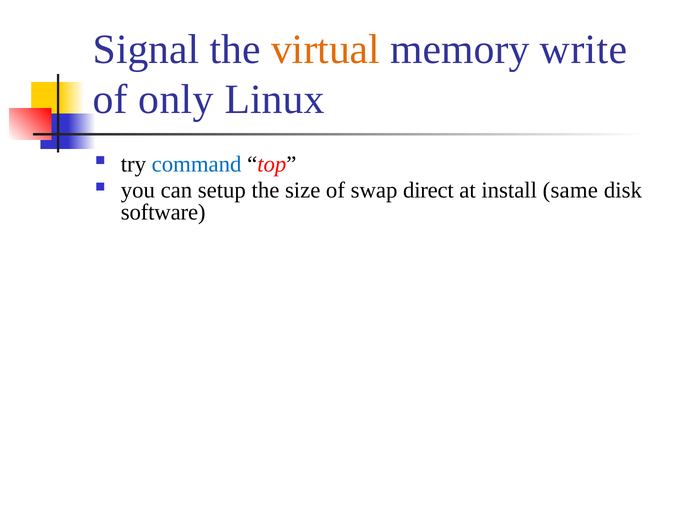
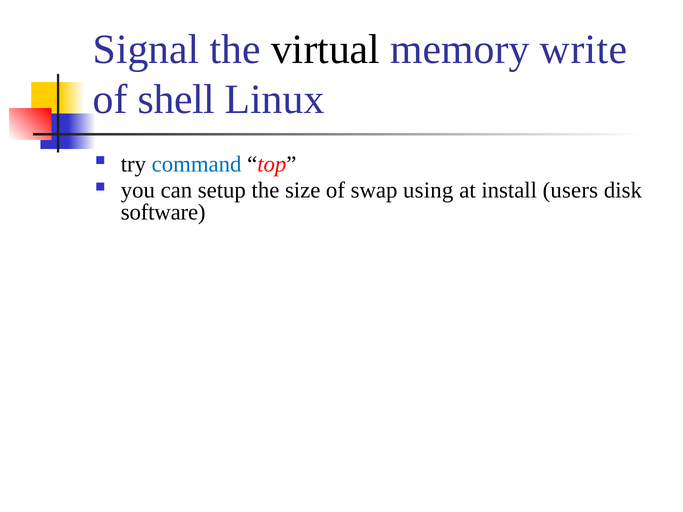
virtual colour: orange -> black
only: only -> shell
direct: direct -> using
same: same -> users
